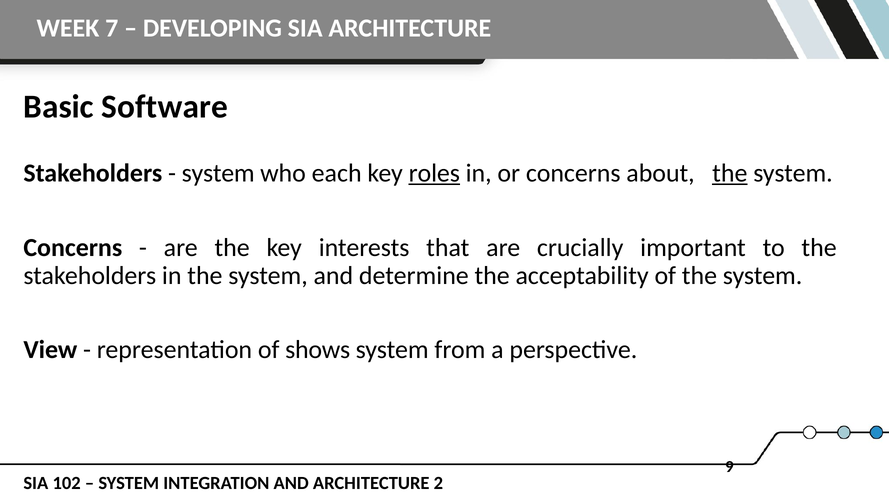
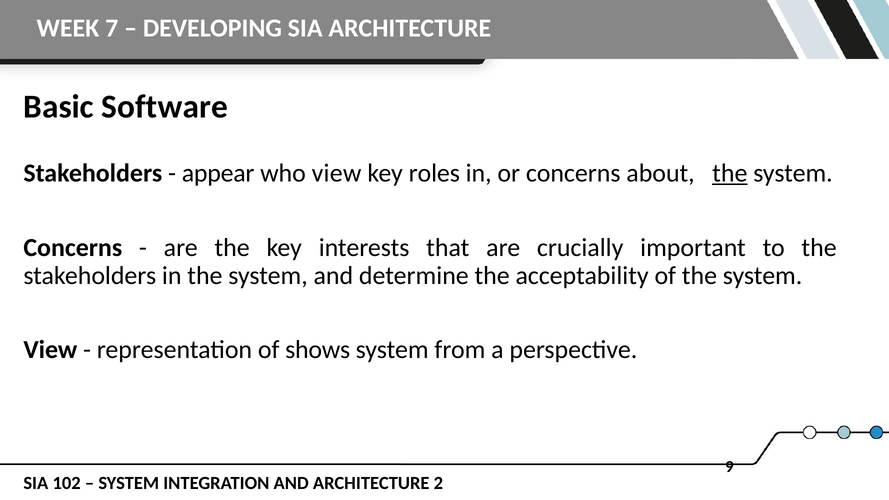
system at (218, 173): system -> appear
who each: each -> view
roles underline: present -> none
